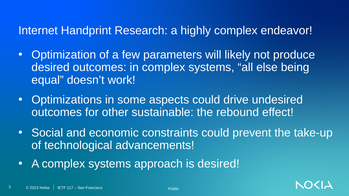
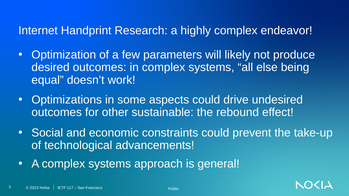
is desired: desired -> general
